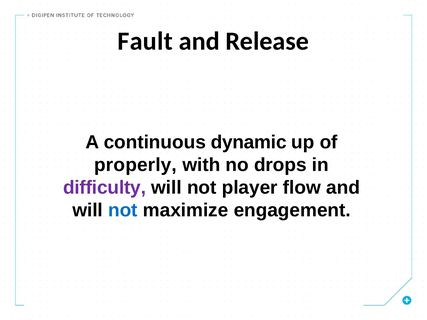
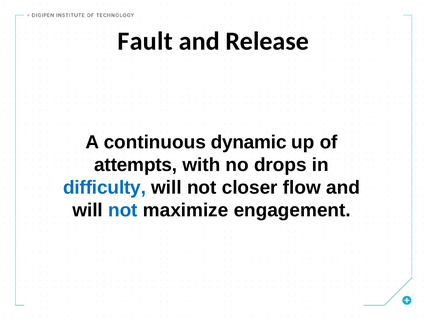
properly: properly -> attempts
difficulty colour: purple -> blue
player: player -> closer
